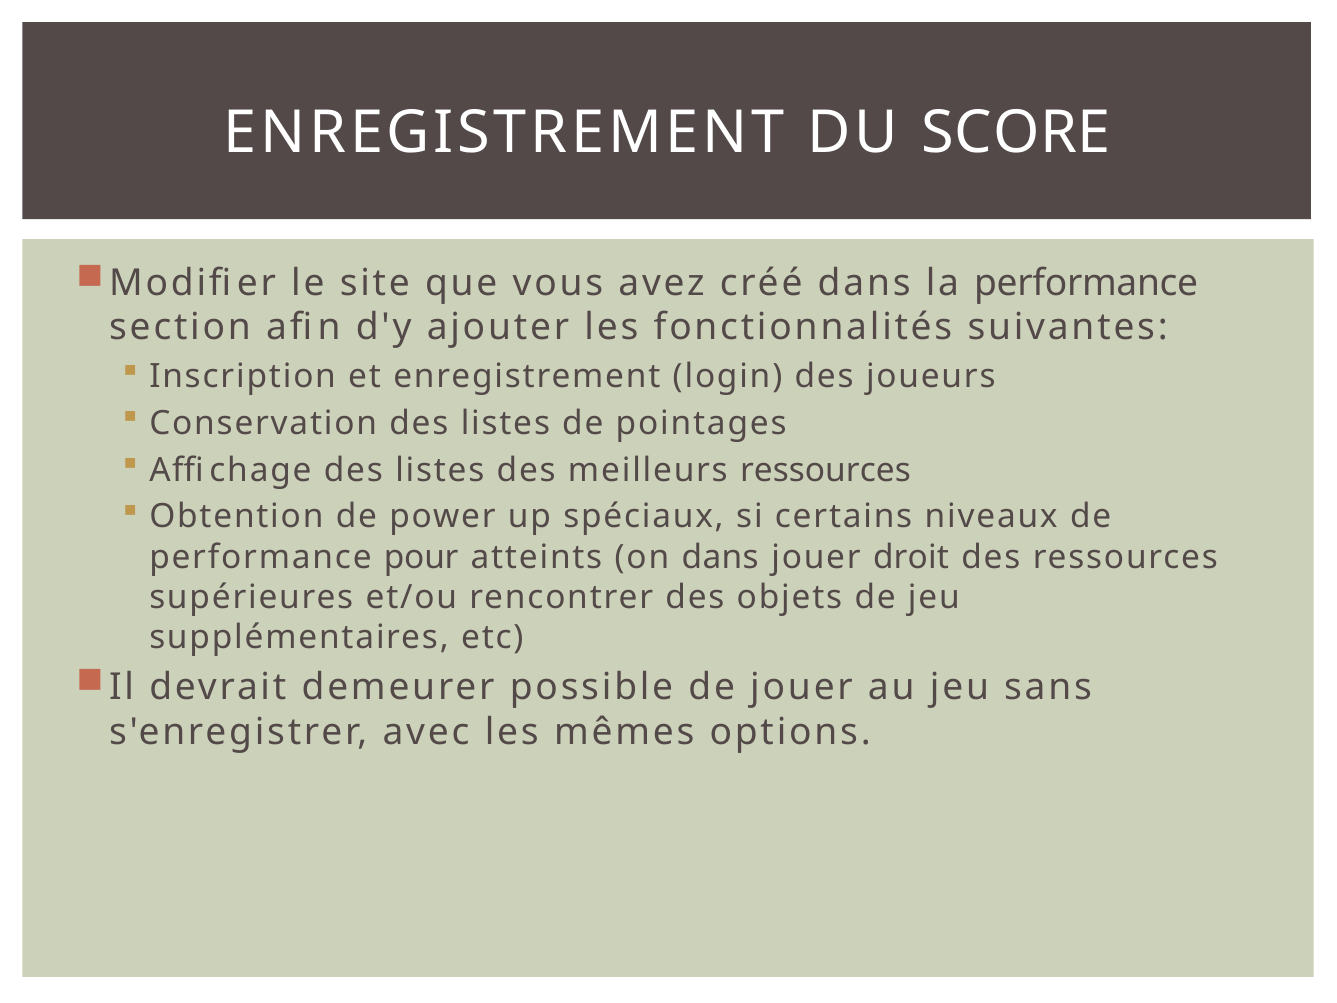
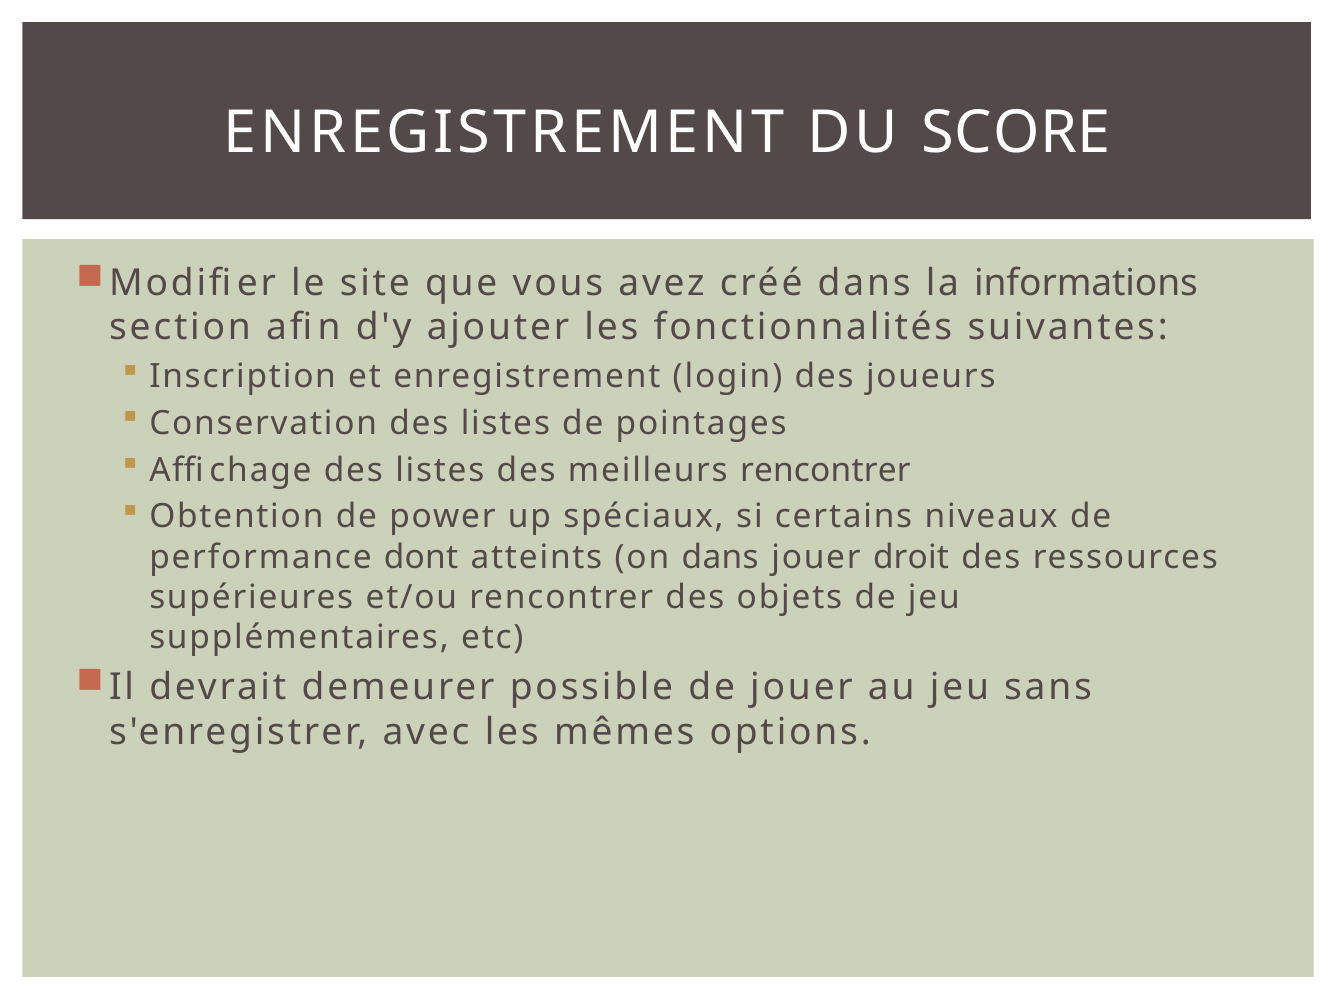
la performance: performance -> informations
meilleurs ressources: ressources -> rencontrer
pour: pour -> dont
